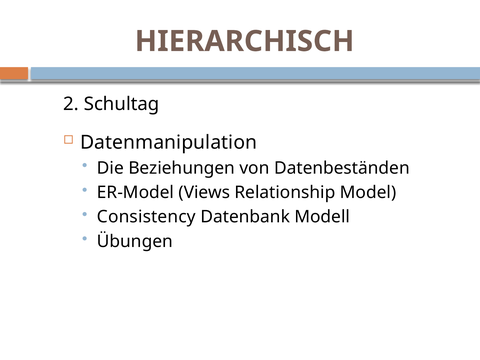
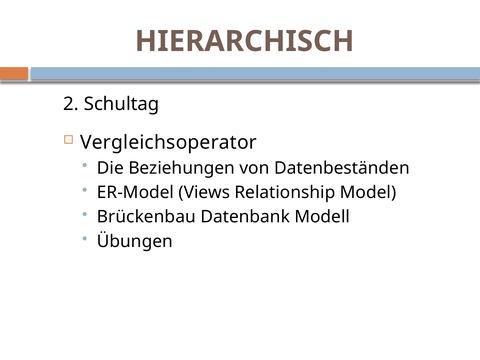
Datenmanipulation: Datenmanipulation -> Vergleichsoperator
Consistency: Consistency -> Brückenbau
